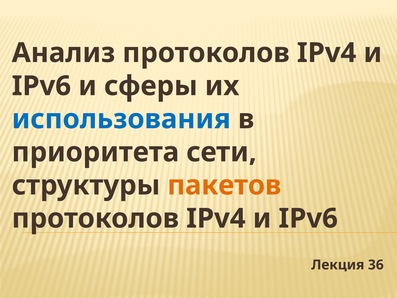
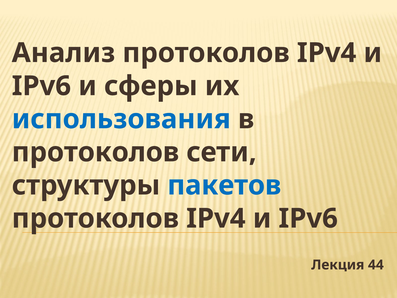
приоритета at (95, 152): приоритета -> протоколов
пакетов colour: orange -> blue
36: 36 -> 44
